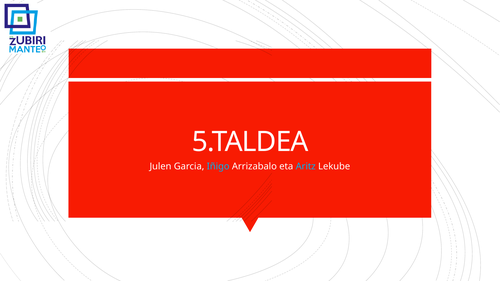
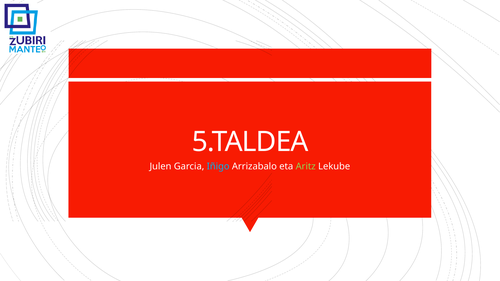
Aritz colour: light blue -> light green
